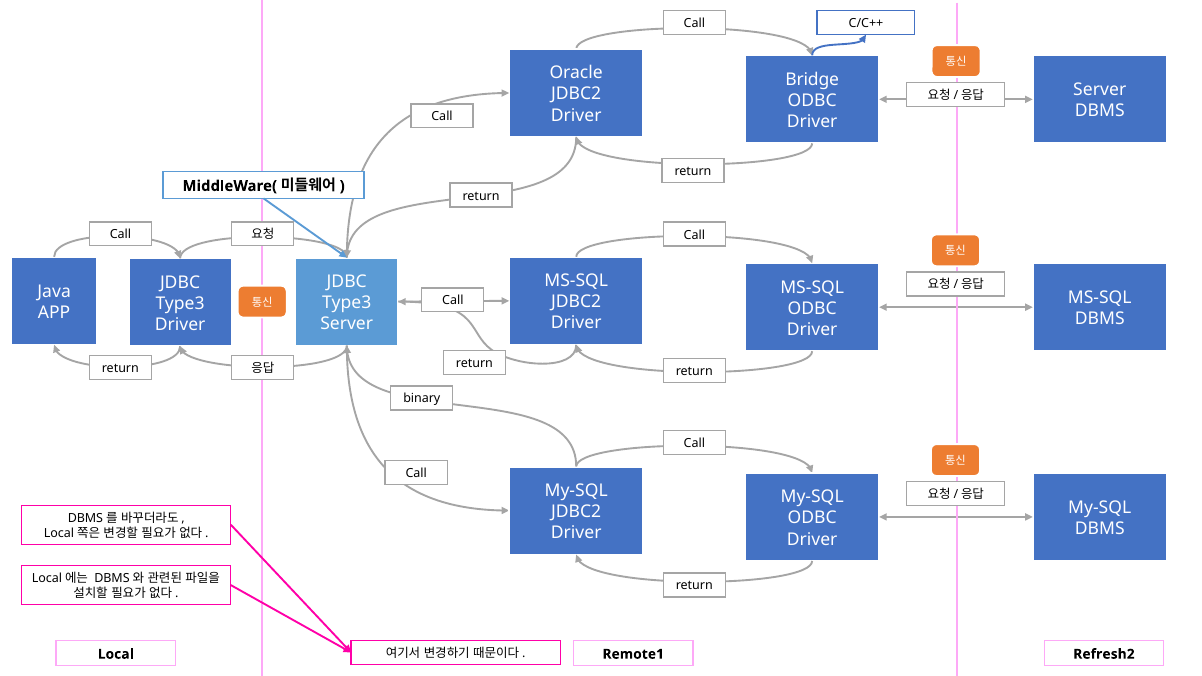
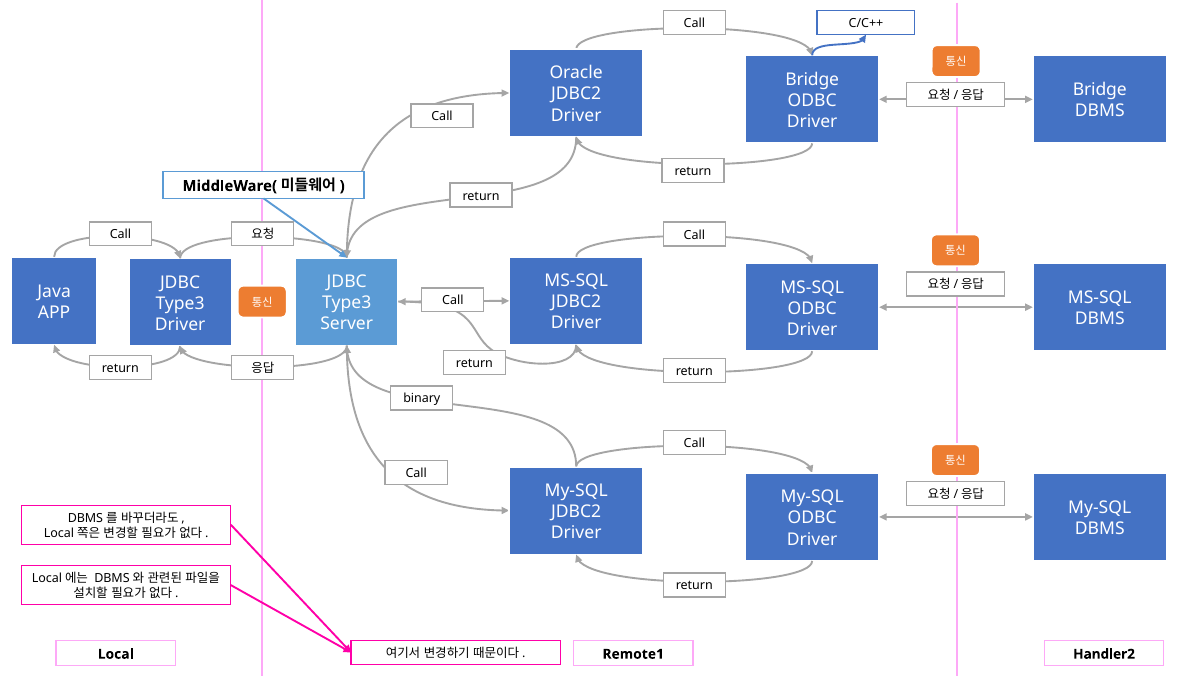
Server at (1100, 90): Server -> Bridge
Refresh2: Refresh2 -> Handler2
